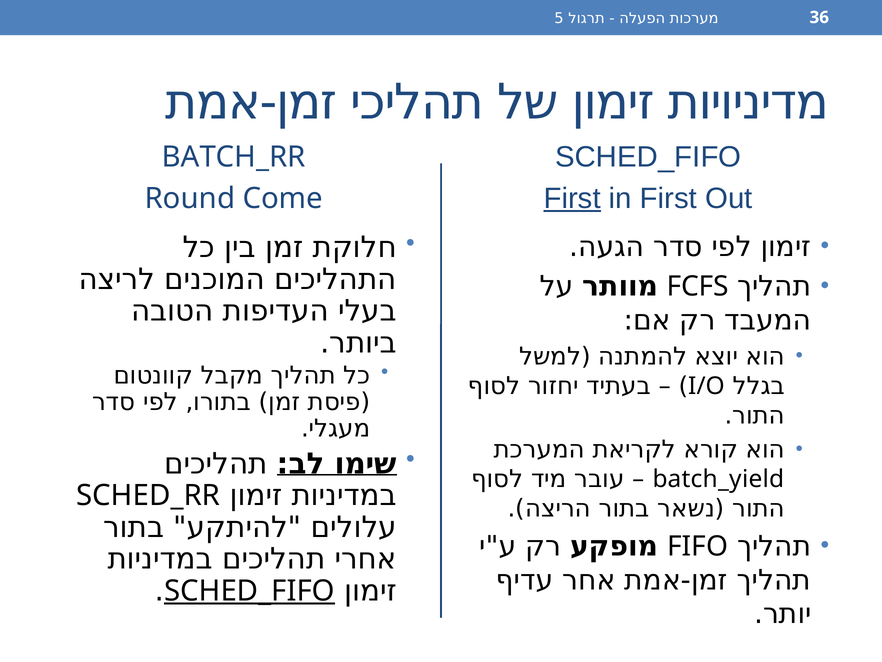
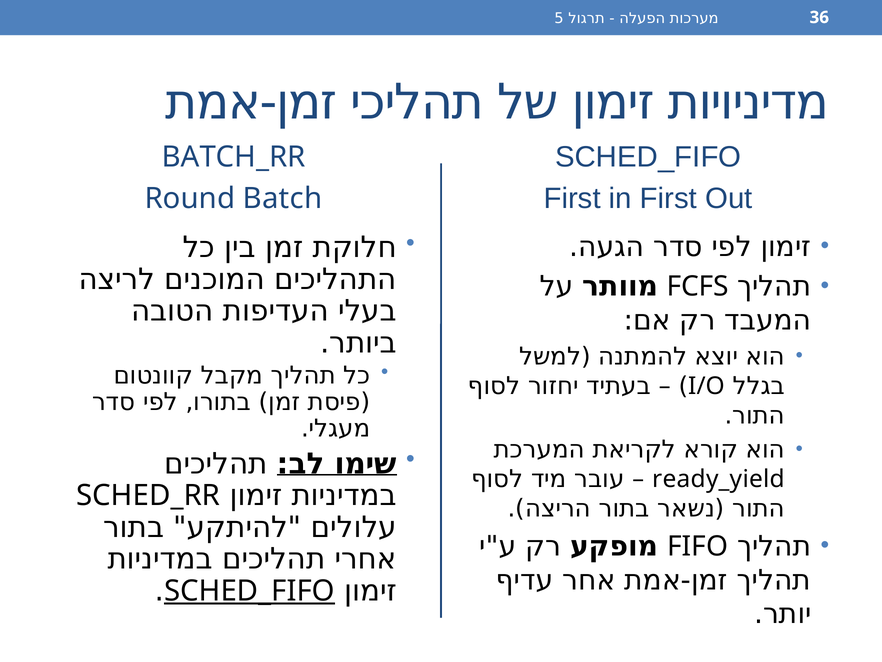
First at (572, 198) underline: present -> none
Come: Come -> Batch
batch_yield: batch_yield -> ready_yield
